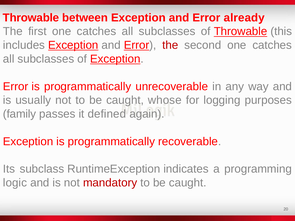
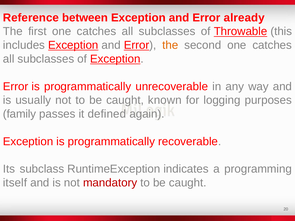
Throwable at (31, 18): Throwable -> Reference
the at (170, 45) colour: red -> orange
whose: whose -> known
logic: logic -> itself
